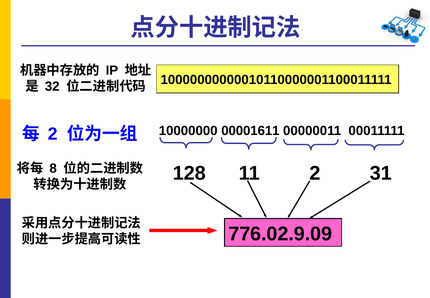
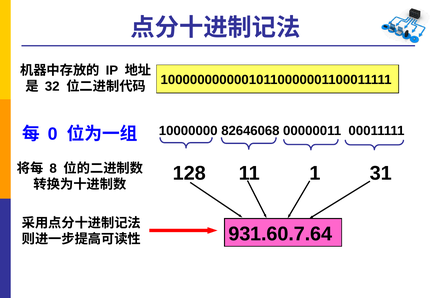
00001611: 00001611 -> 82646068
2 at (53, 134): 2 -> 0
11 2: 2 -> 1
776.02.9.09: 776.02.9.09 -> 931.60.7.64
